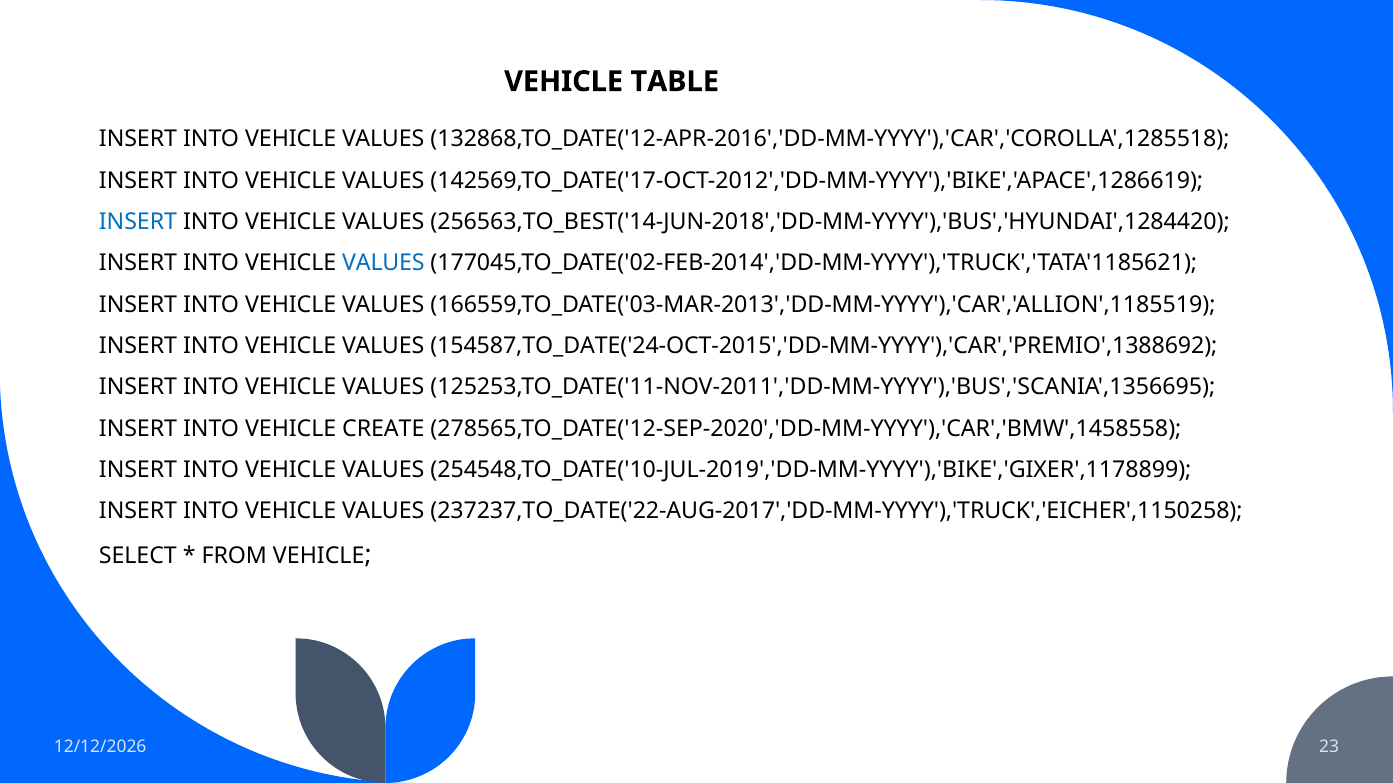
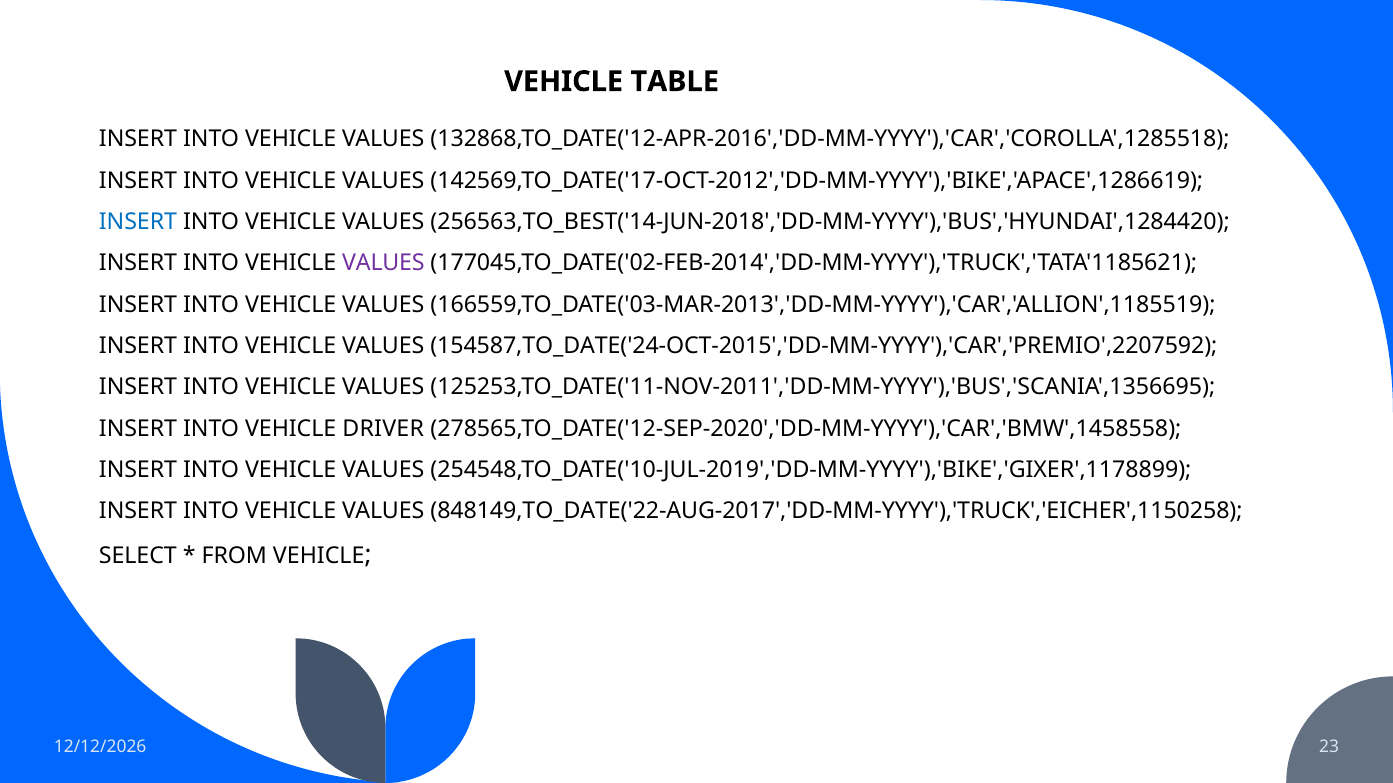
VALUES at (383, 263) colour: blue -> purple
154587,TO_DATE('24-OCT-2015','DD-MM-YYYY'),'CAR','PREMIO',1388692: 154587,TO_DATE('24-OCT-2015','DD-MM-YYYY'),'CAR','PREMIO',1388692 -> 154587,TO_DATE('24-OCT-2015','DD-MM-YYYY'),'CAR','PREMIO',2207592
CREATE: CREATE -> DRIVER
237237,TO_DATE('22-AUG-2017','DD-MM-YYYY'),'TRUCK','EICHER',1150258: 237237,TO_DATE('22-AUG-2017','DD-MM-YYYY'),'TRUCK','EICHER',1150258 -> 848149,TO_DATE('22-AUG-2017','DD-MM-YYYY'),'TRUCK','EICHER',1150258
